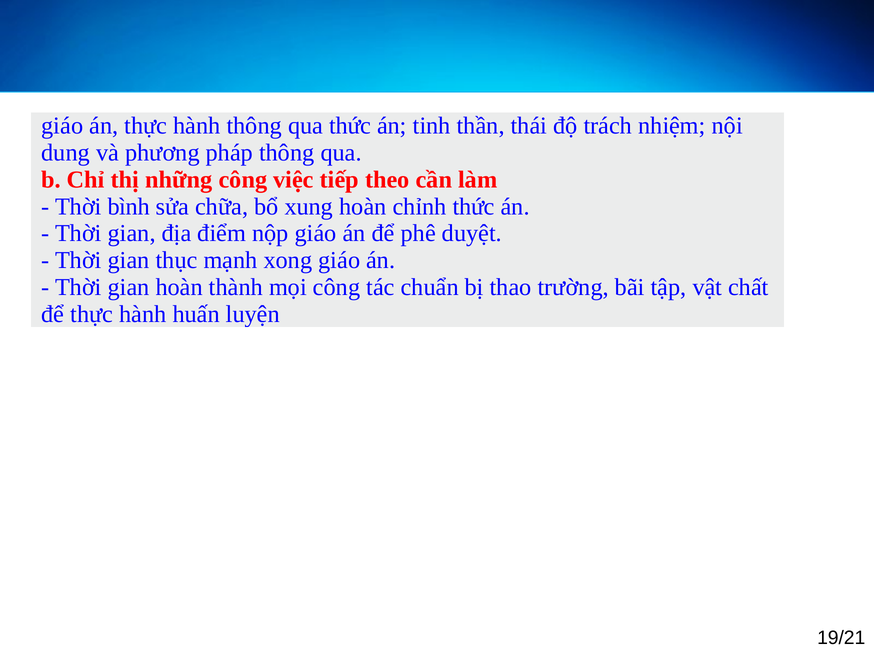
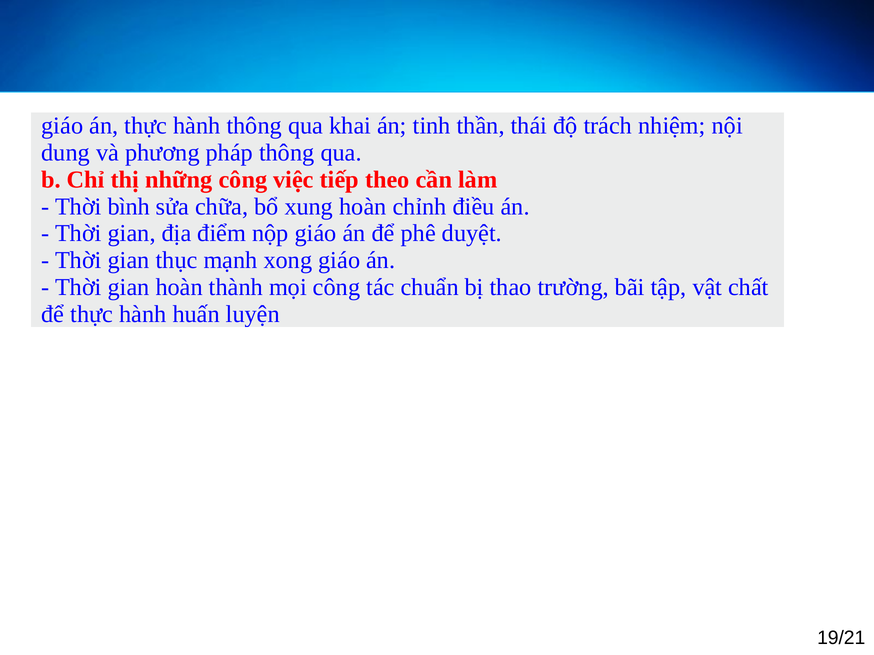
qua thức: thức -> khai
chỉnh thức: thức -> điều
